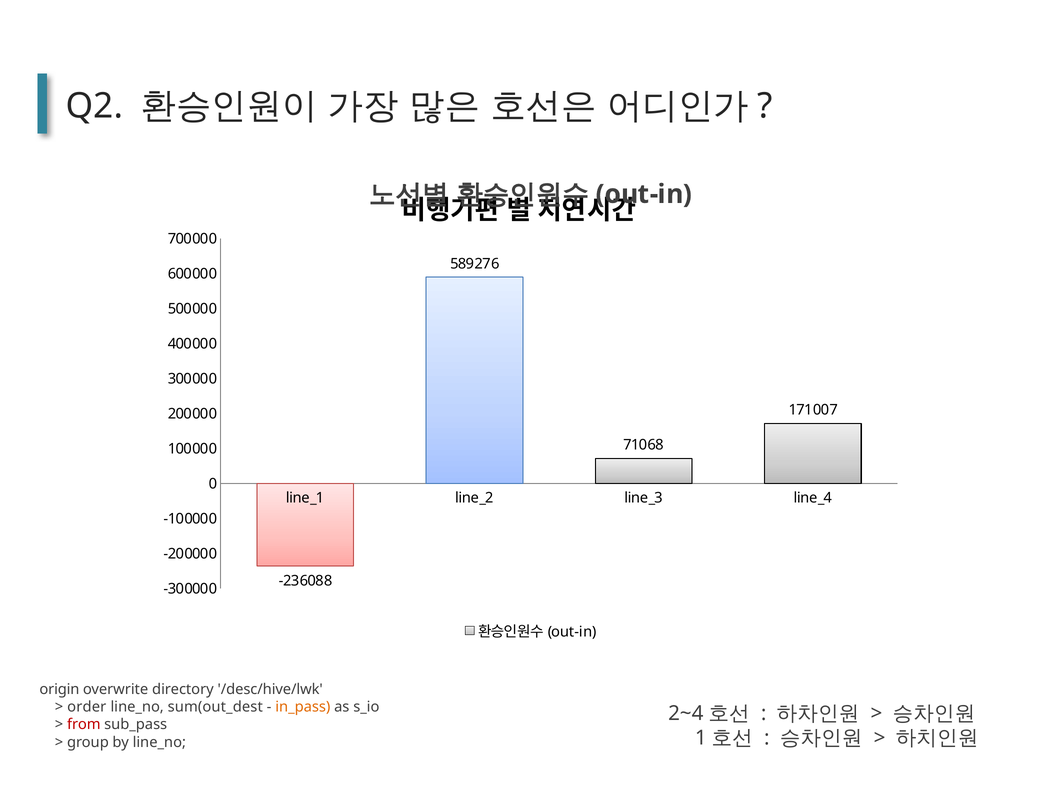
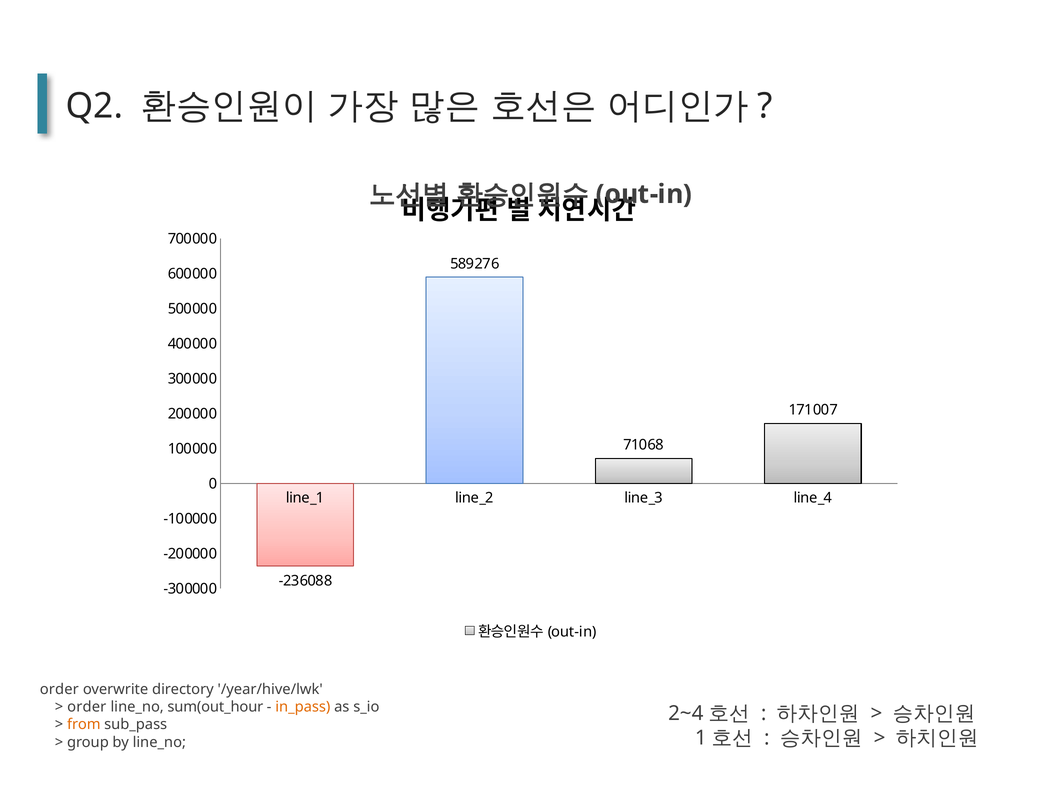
origin at (59, 689): origin -> order
/desc/hive/lwk: /desc/hive/lwk -> /year/hive/lwk
sum(out_dest: sum(out_dest -> sum(out_hour
from colour: red -> orange
